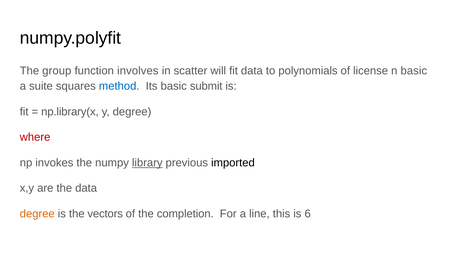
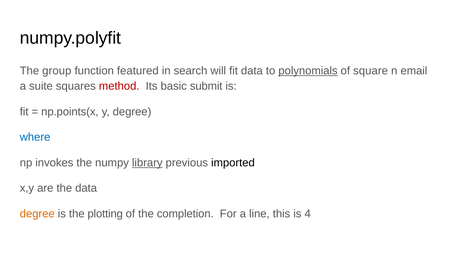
involves: involves -> featured
scatter: scatter -> search
polynomials underline: none -> present
license: license -> square
n basic: basic -> email
method colour: blue -> red
np.library(x: np.library(x -> np.points(x
where colour: red -> blue
vectors: vectors -> plotting
6: 6 -> 4
